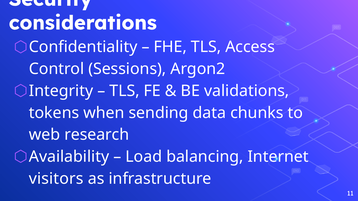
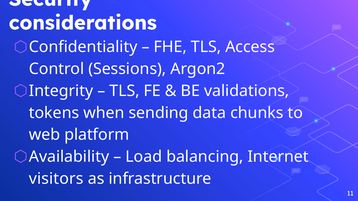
research: research -> platform
